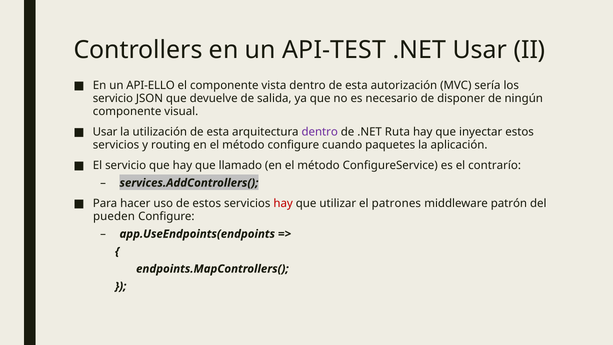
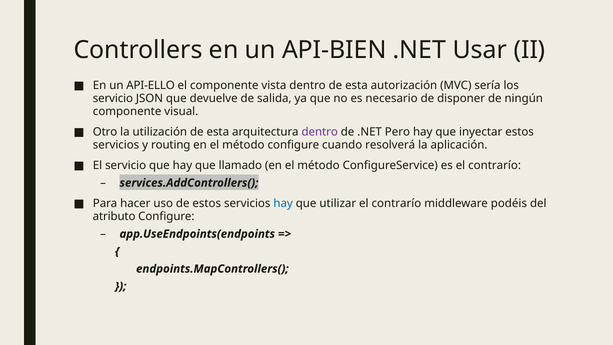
API-TEST: API-TEST -> API-BIEN
Usar at (105, 132): Usar -> Otro
Ruta: Ruta -> Pero
paquetes: paquetes -> resolverá
hay at (283, 203) colour: red -> blue
utilizar el patrones: patrones -> contrarío
patrón: patrón -> podéis
pueden: pueden -> atributo
